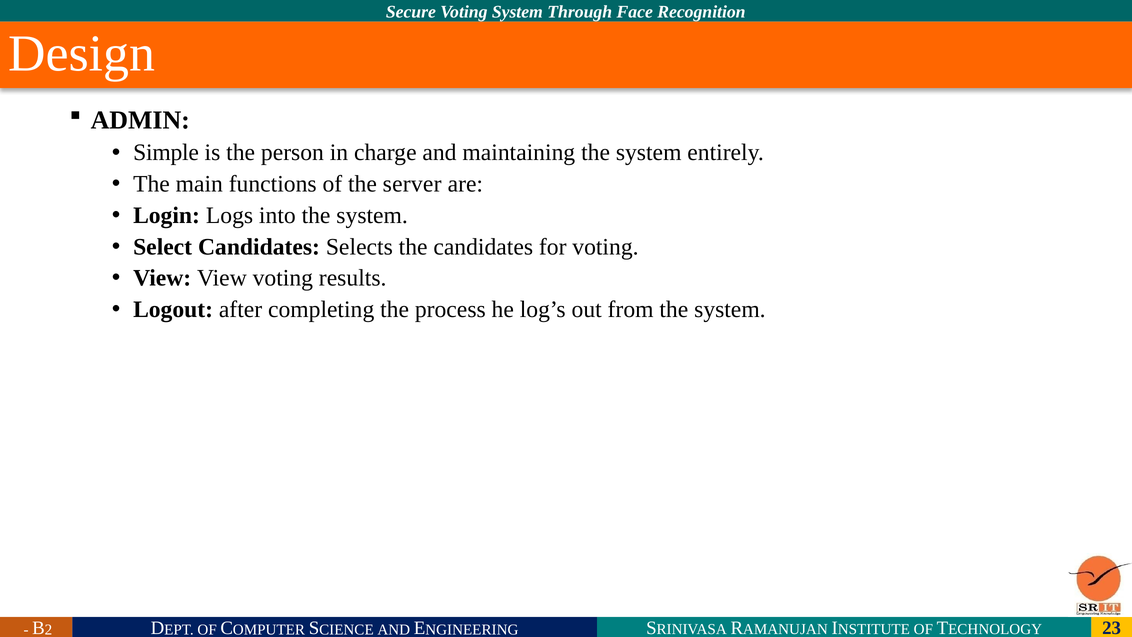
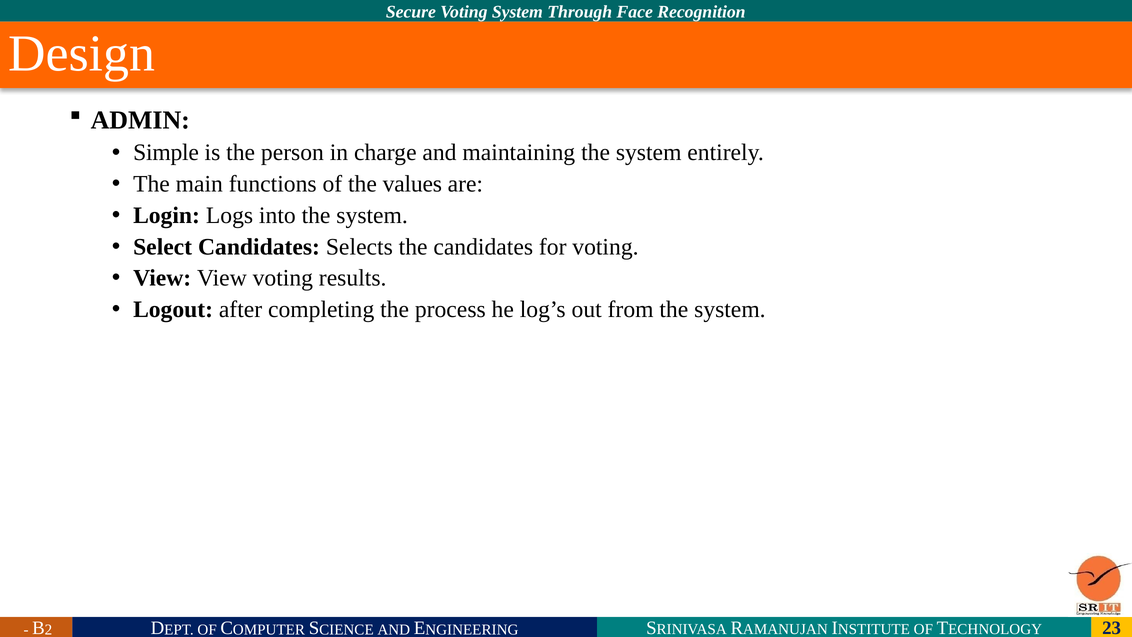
server: server -> values
